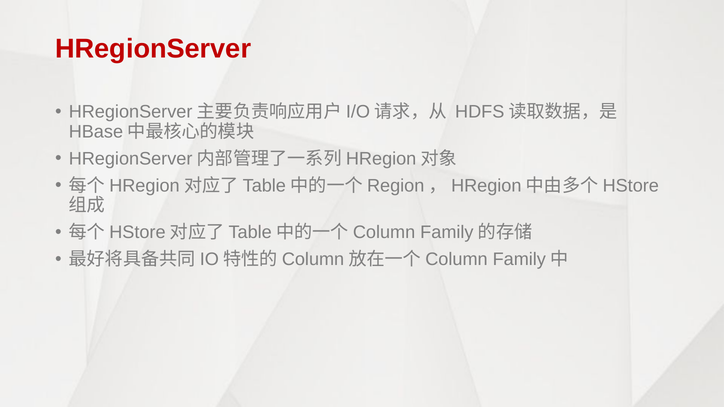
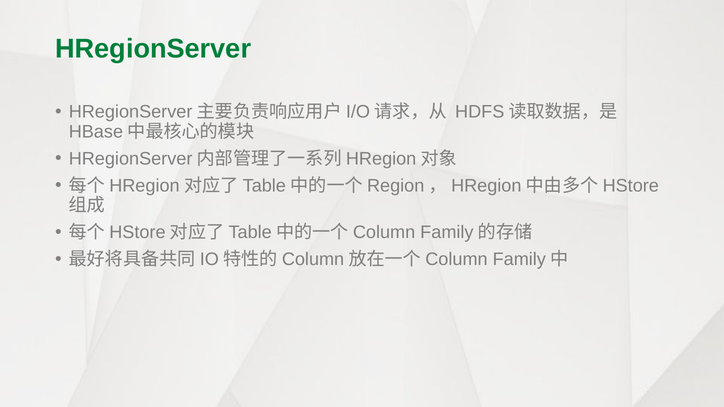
HRegionServer colour: red -> green
